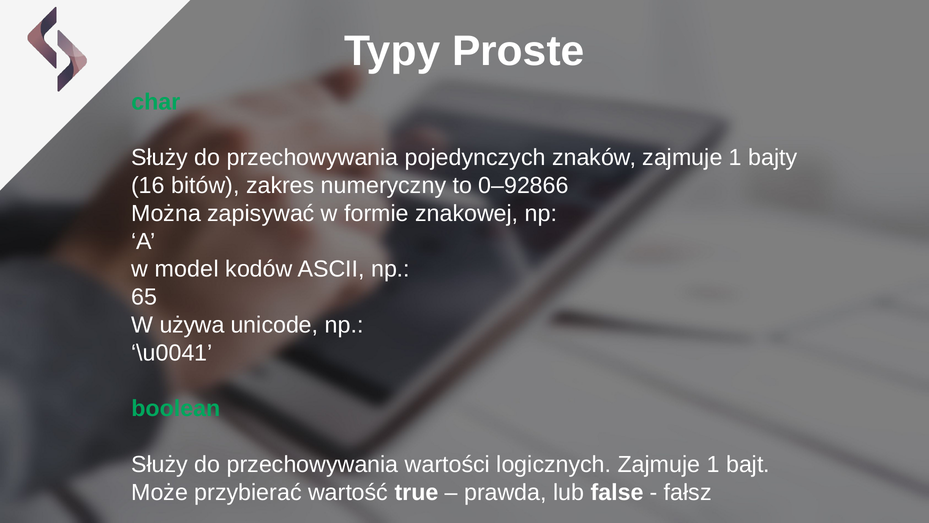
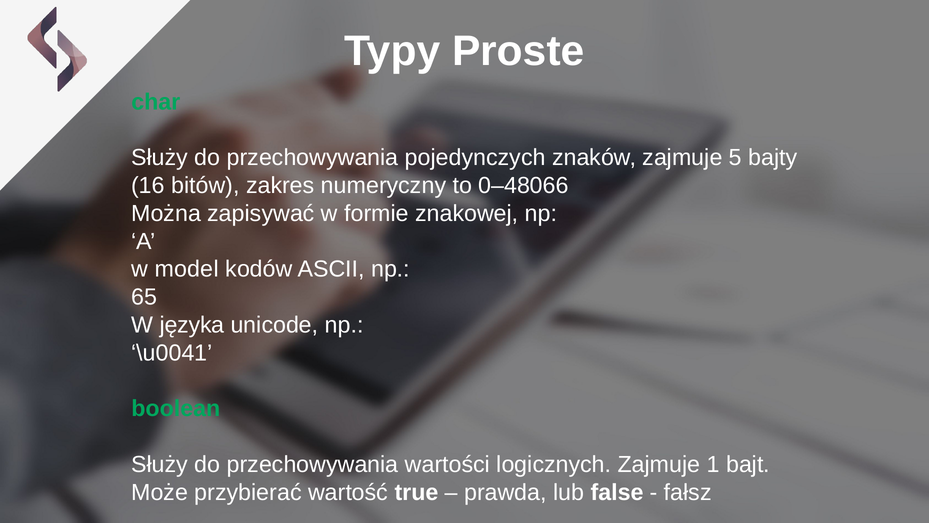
znaków zajmuje 1: 1 -> 5
0–92866: 0–92866 -> 0–48066
używa: używa -> języka
